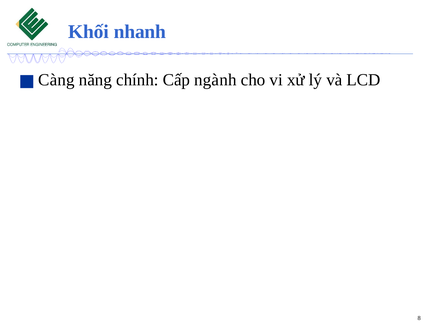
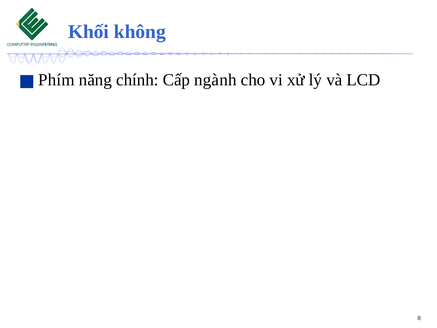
nhanh: nhanh -> không
Càng: Càng -> Phím
